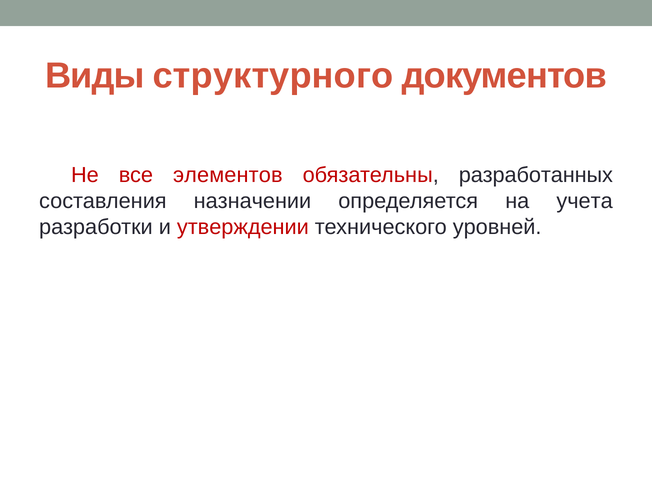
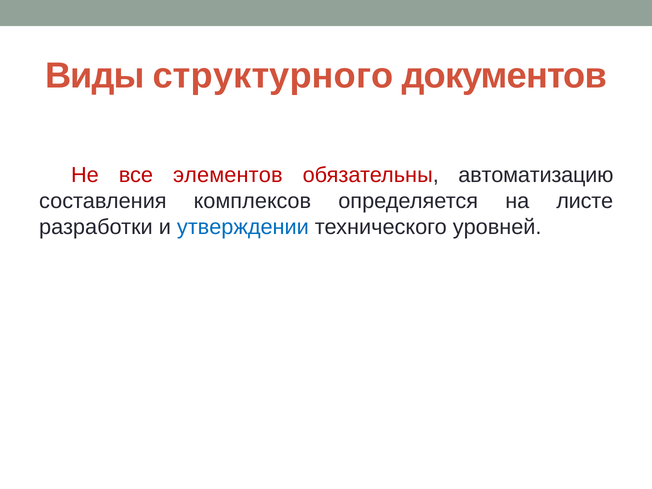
разработанных: разработанных -> автоматизацию
назначении: назначении -> комплексов
учета: учета -> листе
утверждении colour: red -> blue
